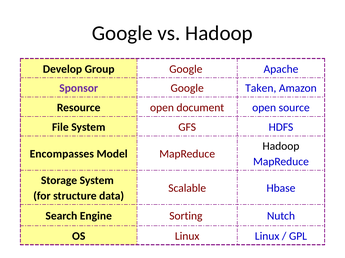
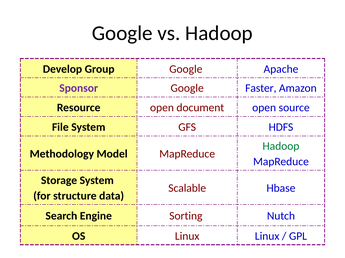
Taken: Taken -> Faster
Hadoop at (281, 147) colour: black -> green
Encompasses: Encompasses -> Methodology
